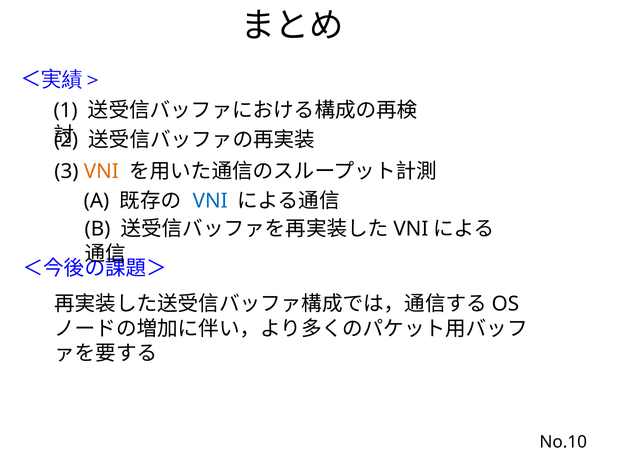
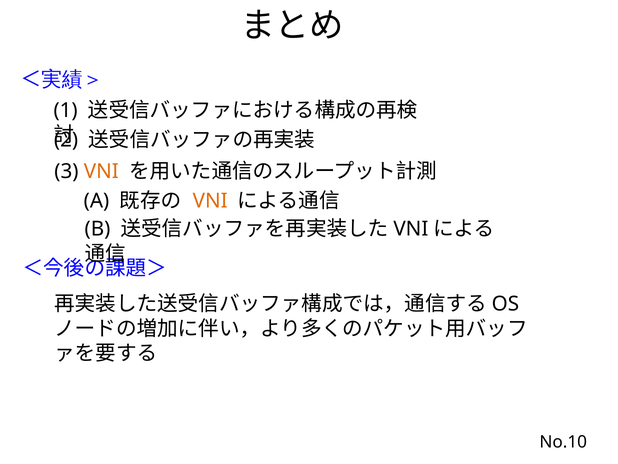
VNI at (210, 201) colour: blue -> orange
